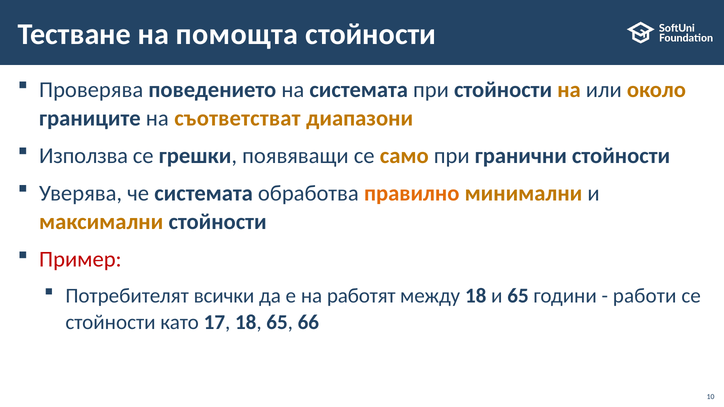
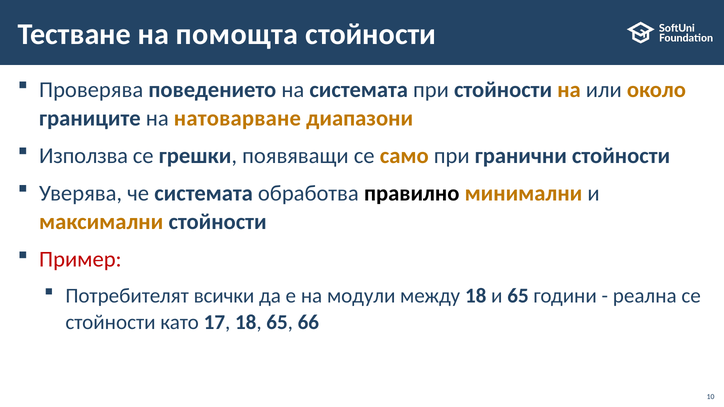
съответстват: съответстват -> натоварване
правилно colour: orange -> black
работят: работят -> модули
работи: работи -> реална
